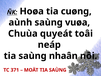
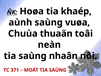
cuøng: cuøng -> khaép
quyeát: quyeát -> thuaän
neáp: neáp -> neàn
